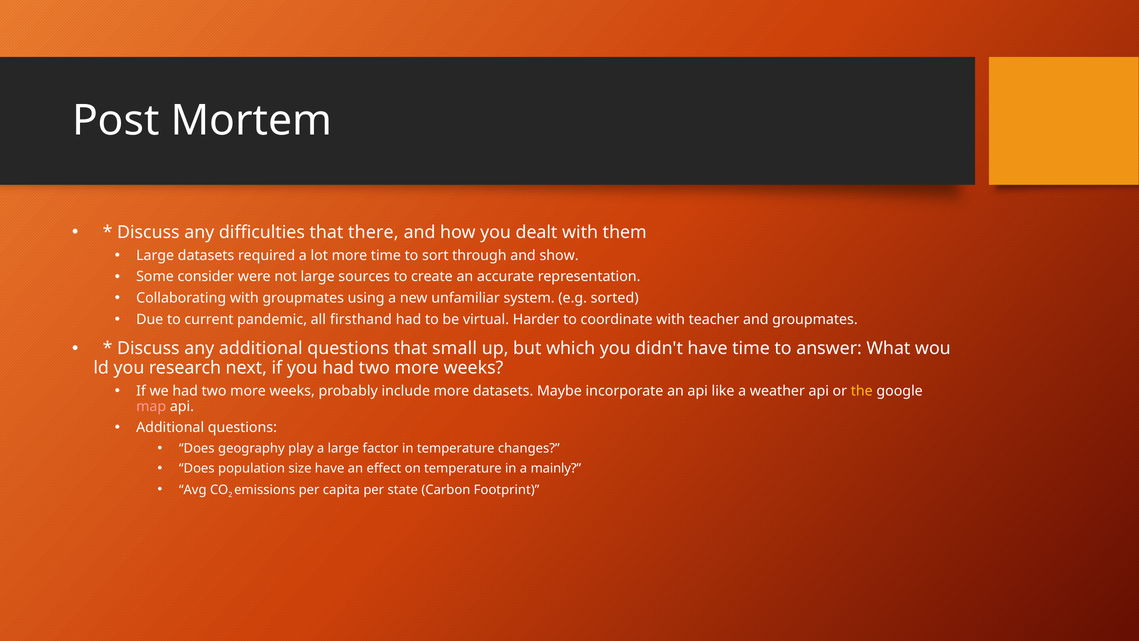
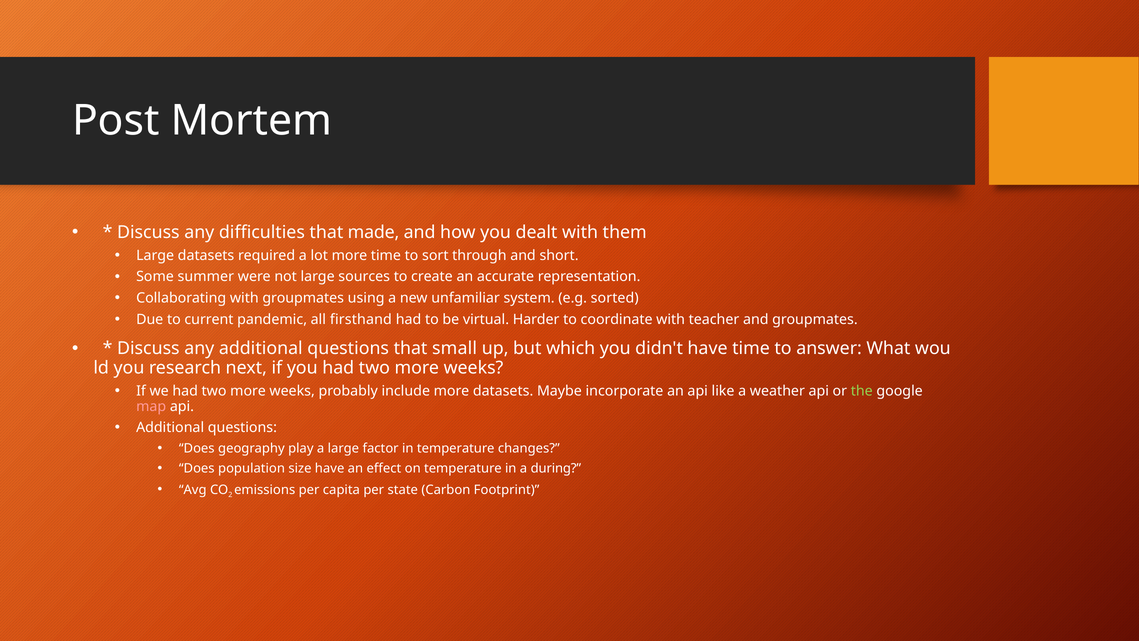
there: there -> made
show: show -> short
consider: consider -> summer
the colour: yellow -> light green
mainly: mainly -> during
